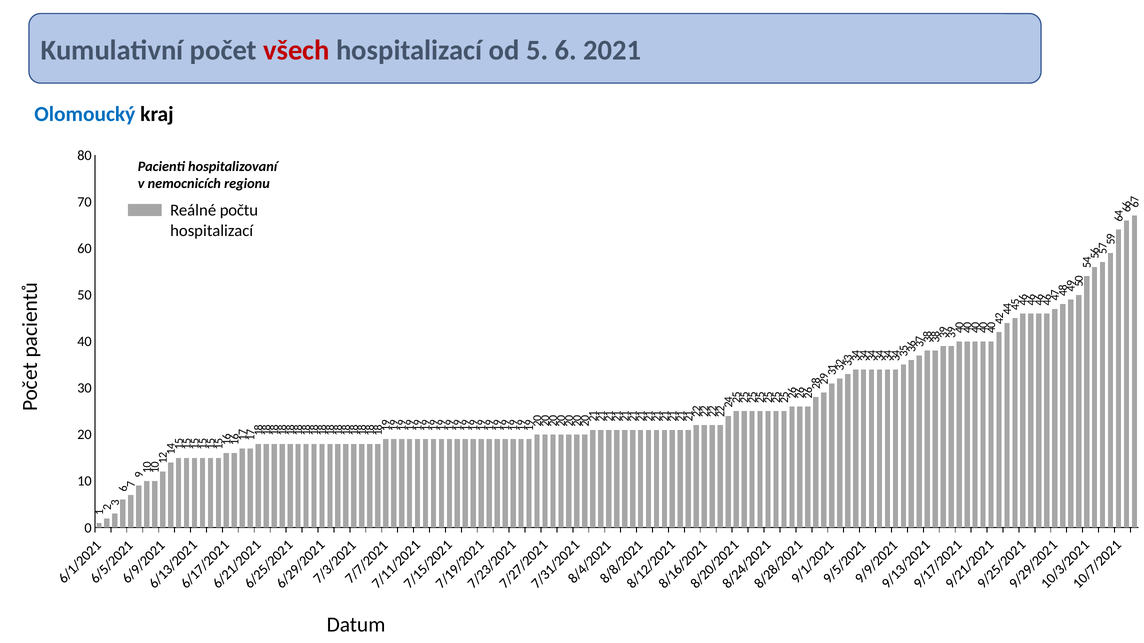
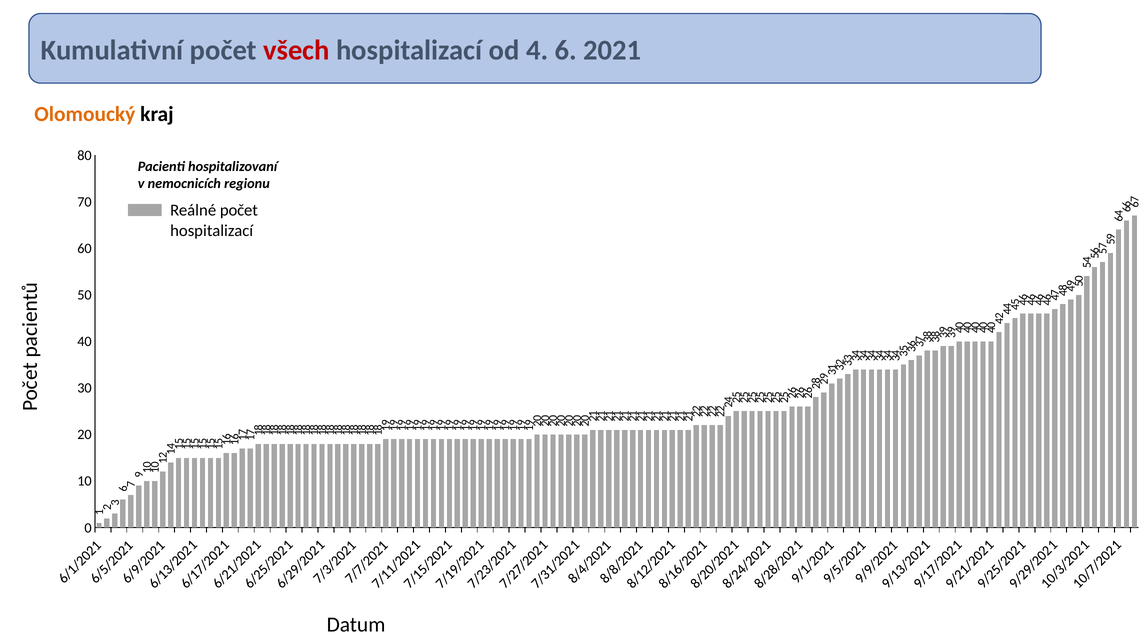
od 5: 5 -> 4
Olomoucký colour: blue -> orange
Reálné počtu: počtu -> počet
